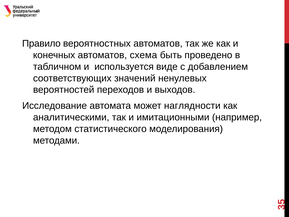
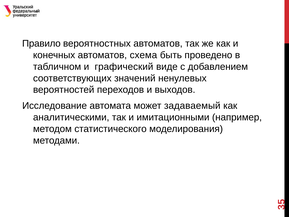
используется: используется -> графический
наглядности: наглядности -> задаваемый
